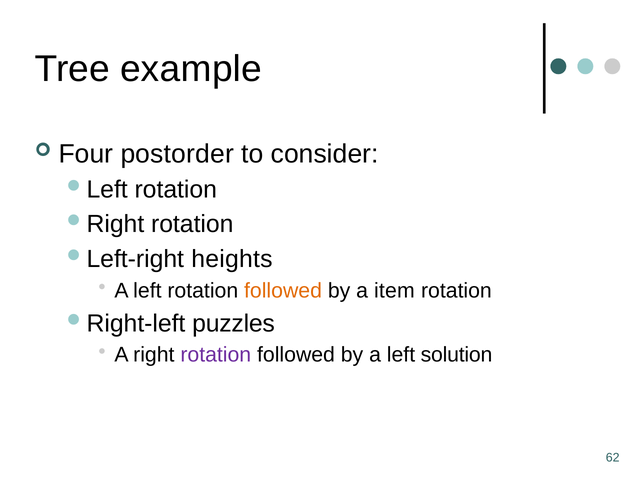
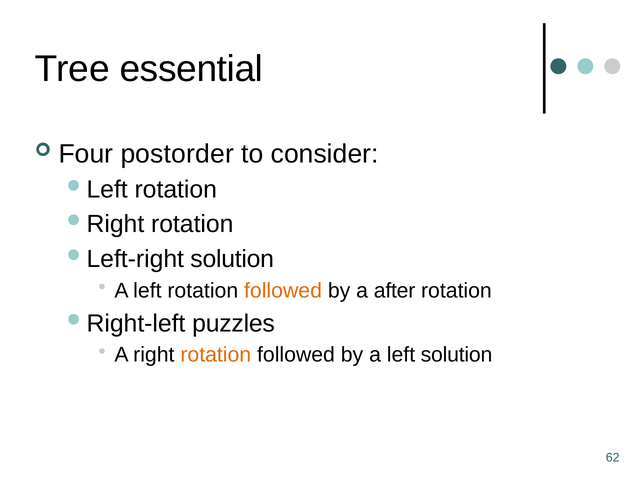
example: example -> essential
heights at (232, 259): heights -> solution
item: item -> after
rotation at (216, 355) colour: purple -> orange
